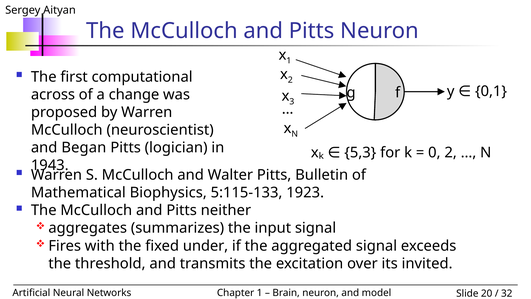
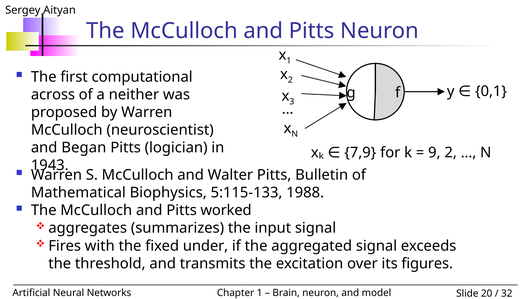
change: change -> neither
5,3: 5,3 -> 7,9
0: 0 -> 9
1923: 1923 -> 1988
neither: neither -> worked
invited: invited -> figures
